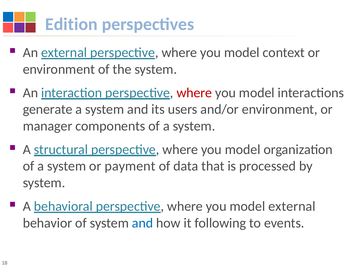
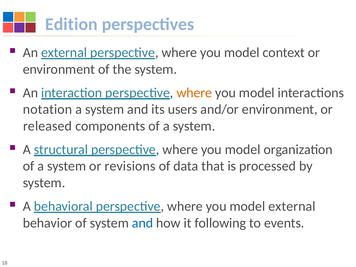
where at (194, 93) colour: red -> orange
generate: generate -> notation
manager: manager -> released
payment: payment -> revisions
